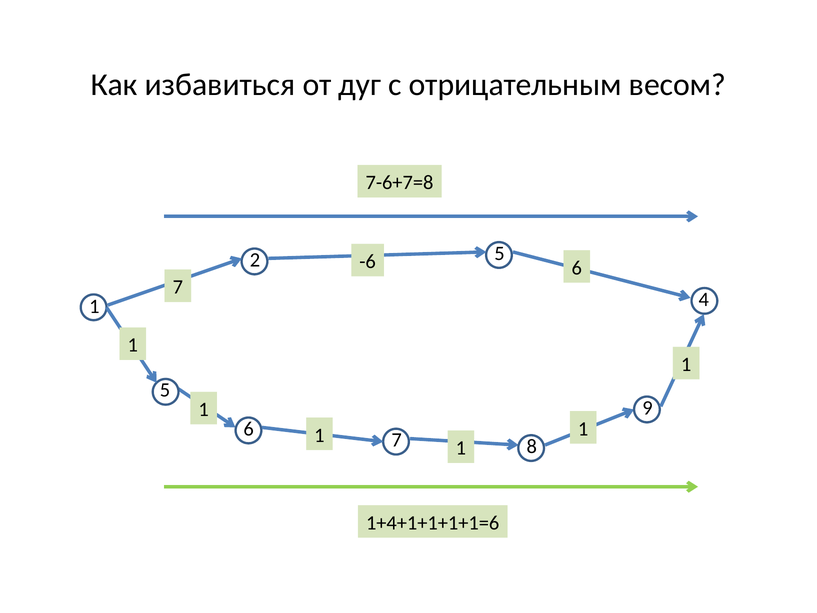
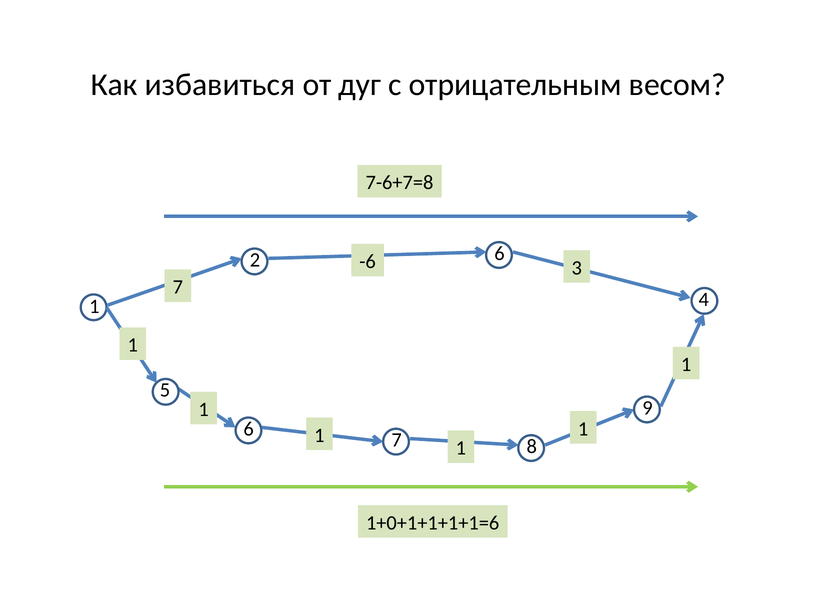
2 5: 5 -> 6
-6 6: 6 -> 3
1+4+1+1+1+1=6: 1+4+1+1+1+1=6 -> 1+0+1+1+1+1=6
